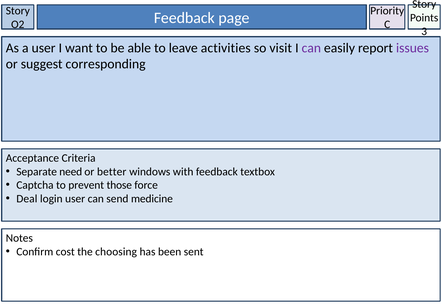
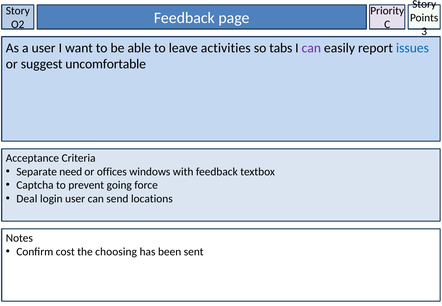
visit: visit -> tabs
issues colour: purple -> blue
corresponding: corresponding -> uncomfortable
better: better -> offices
those: those -> going
medicine: medicine -> locations
